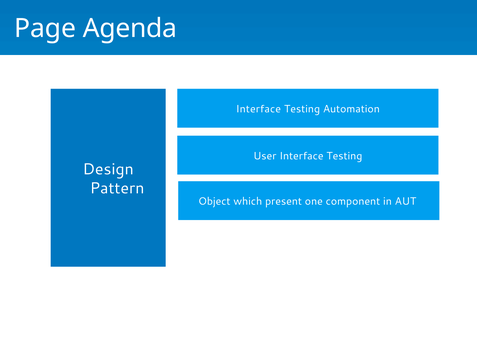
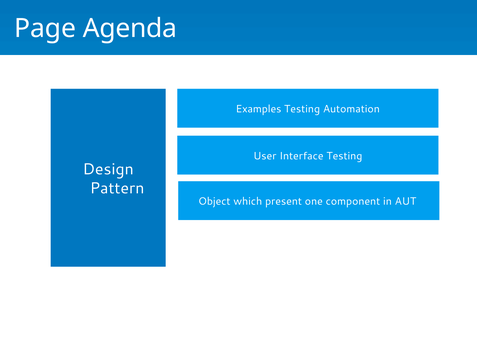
Interface at (258, 109): Interface -> Examples
